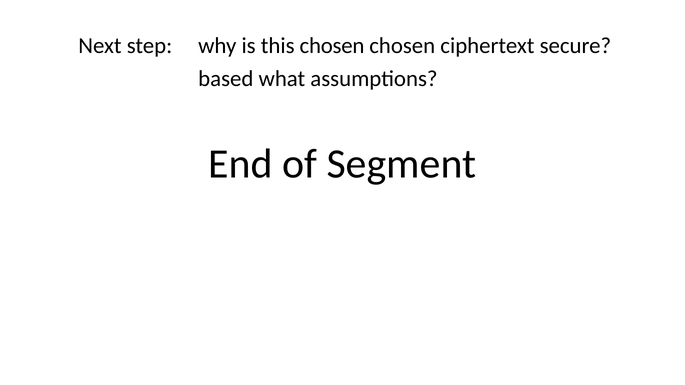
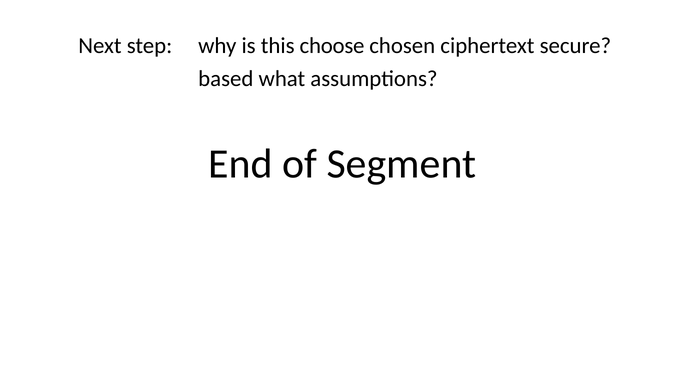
this chosen: chosen -> choose
